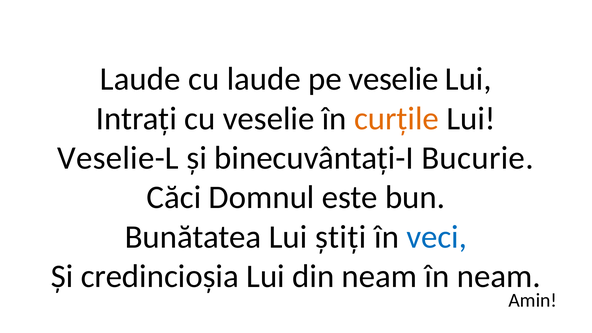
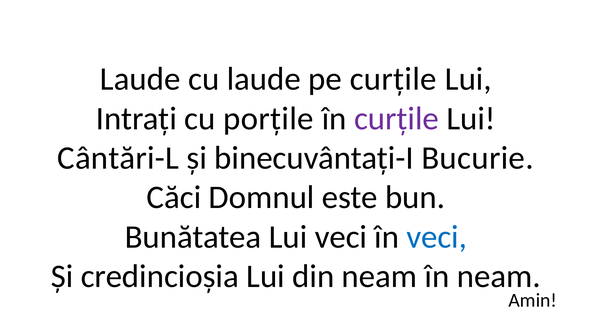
pe veselie: veselie -> curțile
cu veselie: veselie -> porțile
curțile at (397, 119) colour: orange -> purple
Veselie-L: Veselie-L -> Cântări-L
Lui știți: știți -> veci
